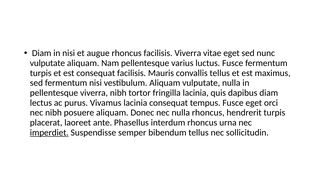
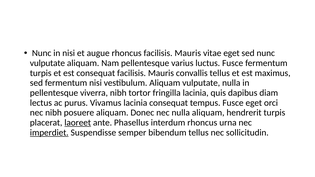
Diam at (42, 53): Diam -> Nunc
rhoncus facilisis Viverra: Viverra -> Mauris
nulla rhoncus: rhoncus -> aliquam
laoreet underline: none -> present
